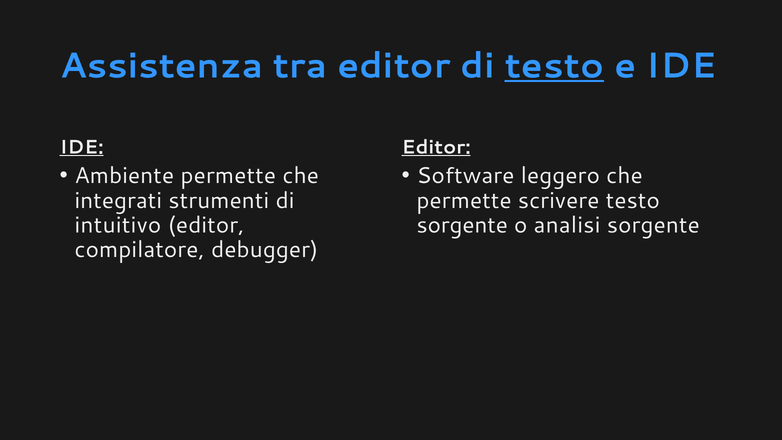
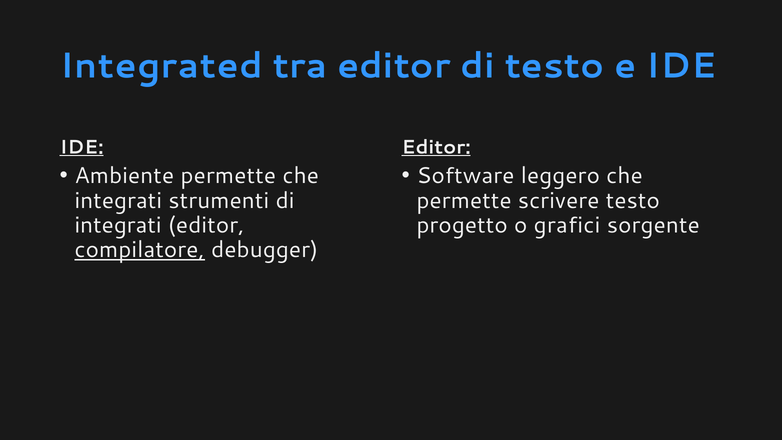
Assistenza: Assistenza -> Integrated
testo at (554, 66) underline: present -> none
intuitivo at (118, 225): intuitivo -> integrati
sorgente at (462, 225): sorgente -> progetto
analisi: analisi -> grafici
compilatore underline: none -> present
